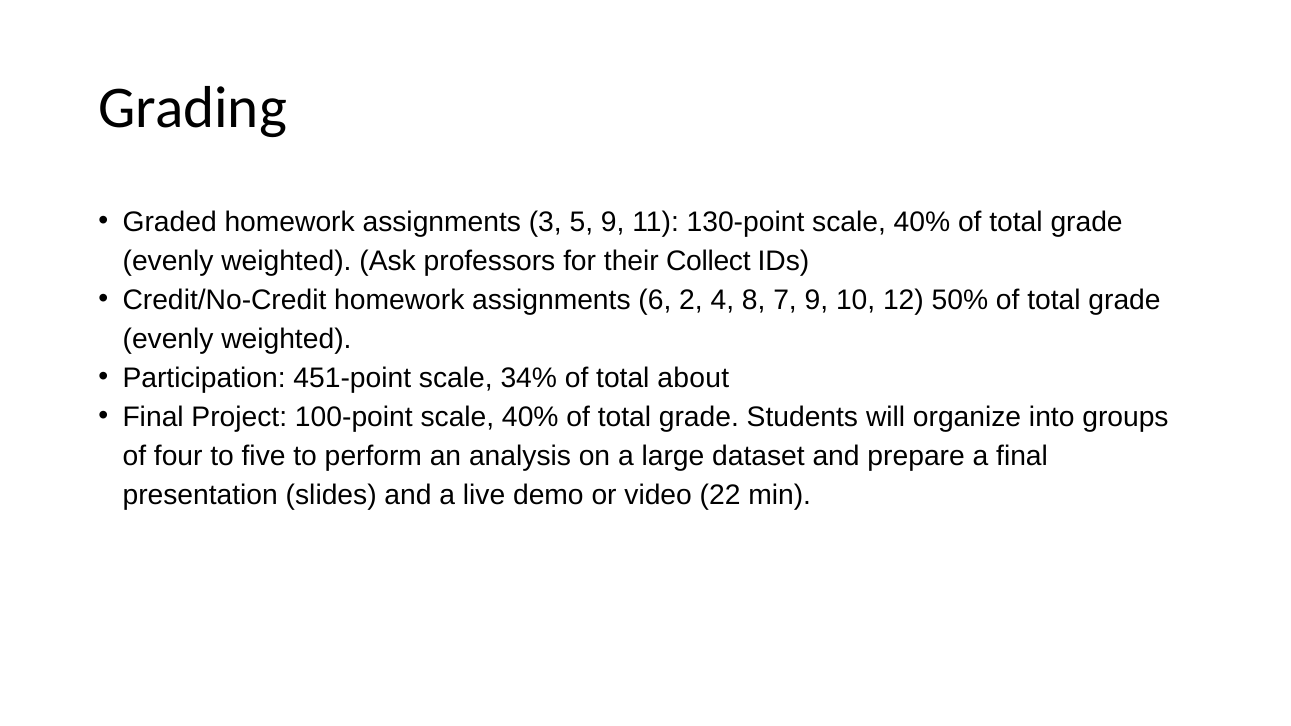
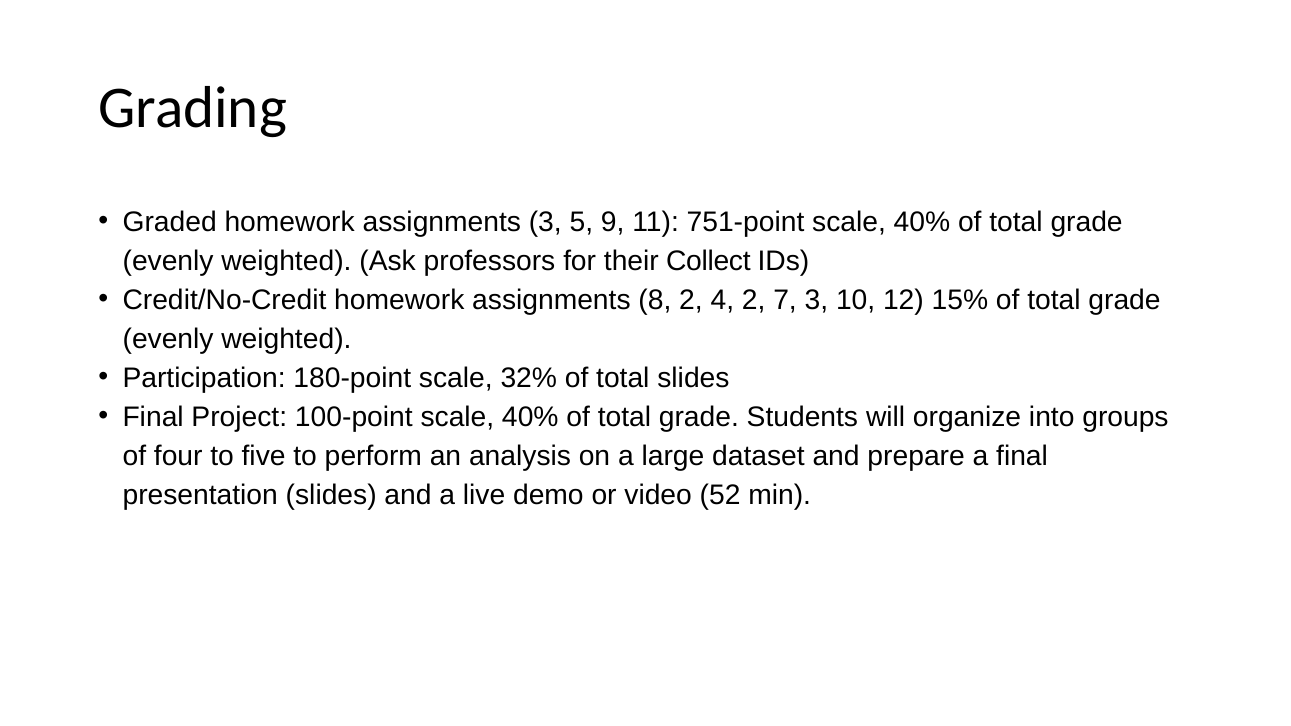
130-point: 130-point -> 751-point
6: 6 -> 8
4 8: 8 -> 2
7 9: 9 -> 3
50%: 50% -> 15%
451-point: 451-point -> 180-point
34%: 34% -> 32%
total about: about -> slides
22: 22 -> 52
